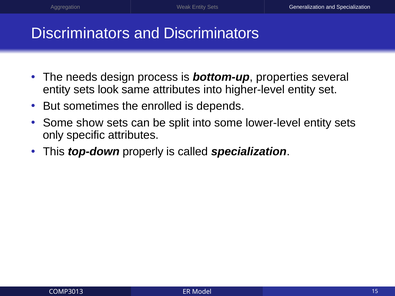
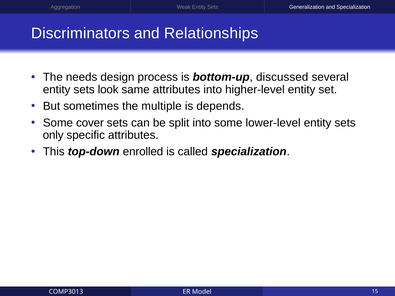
and Discriminators: Discriminators -> Relationships
properties: properties -> discussed
enrolled: enrolled -> multiple
show: show -> cover
properly: properly -> enrolled
